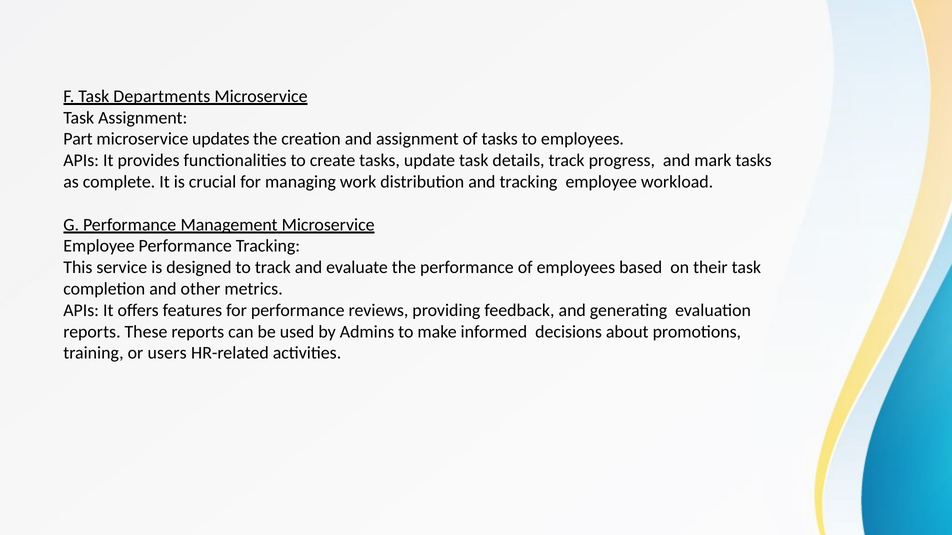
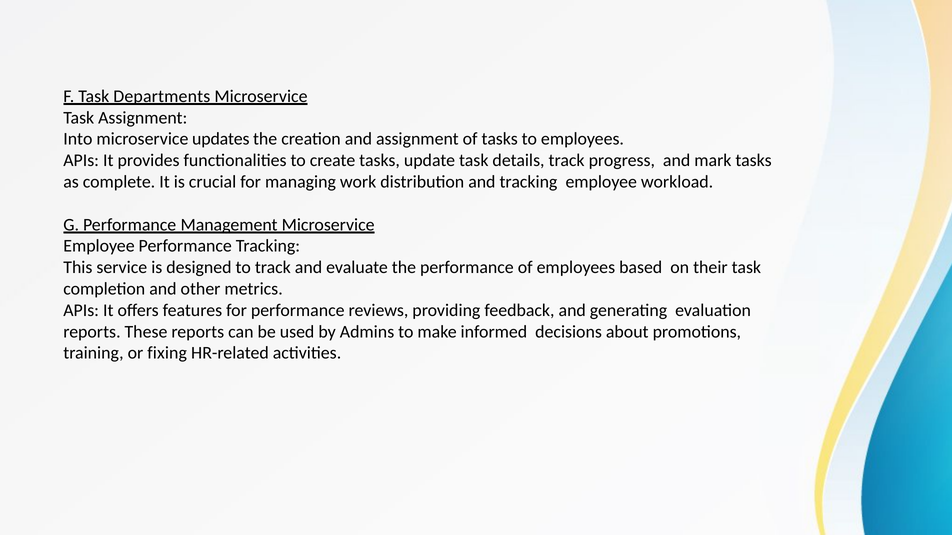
Part: Part -> Into
users: users -> fixing
